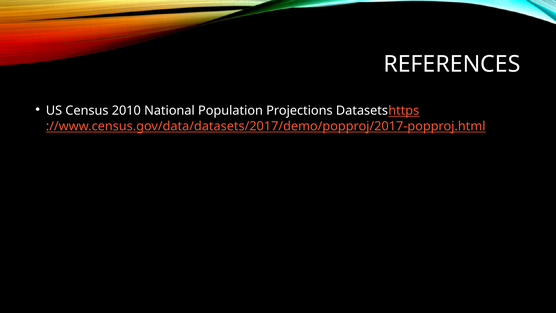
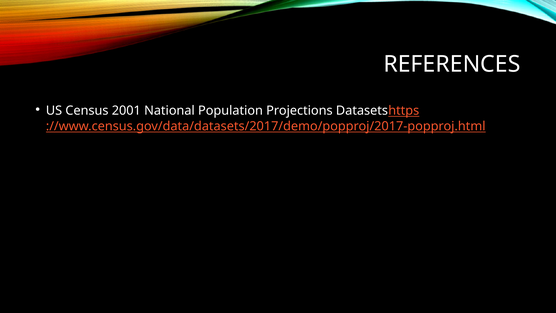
2010: 2010 -> 2001
